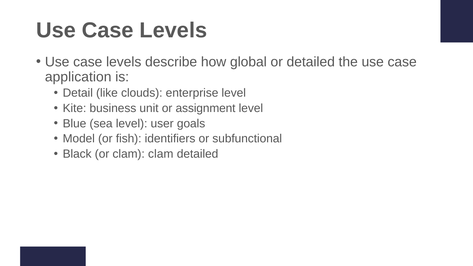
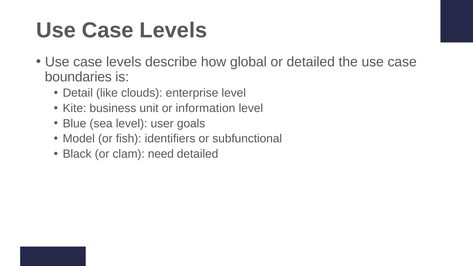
application: application -> boundaries
assignment: assignment -> information
clam clam: clam -> need
